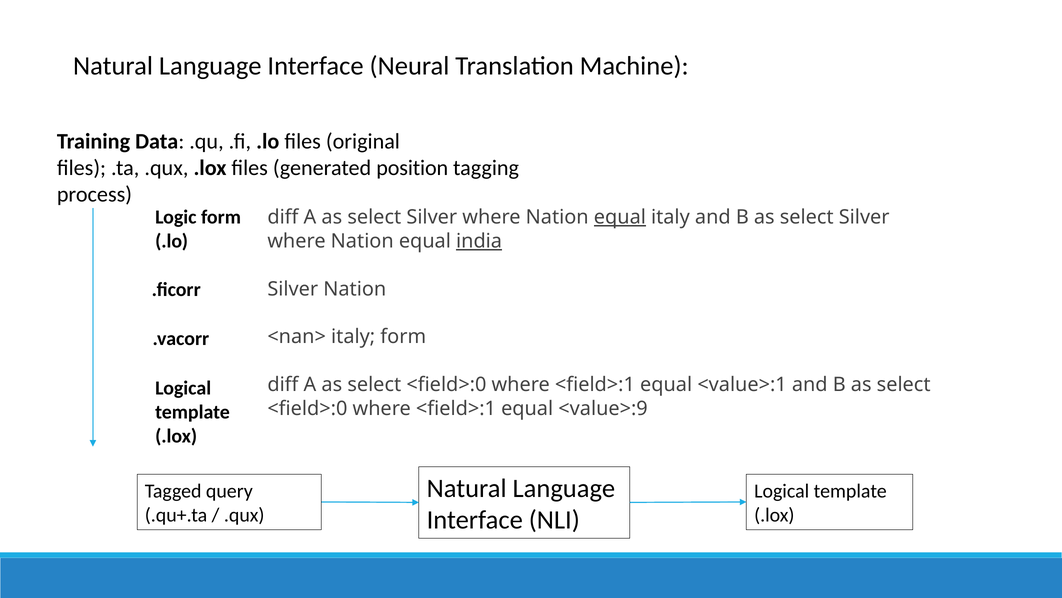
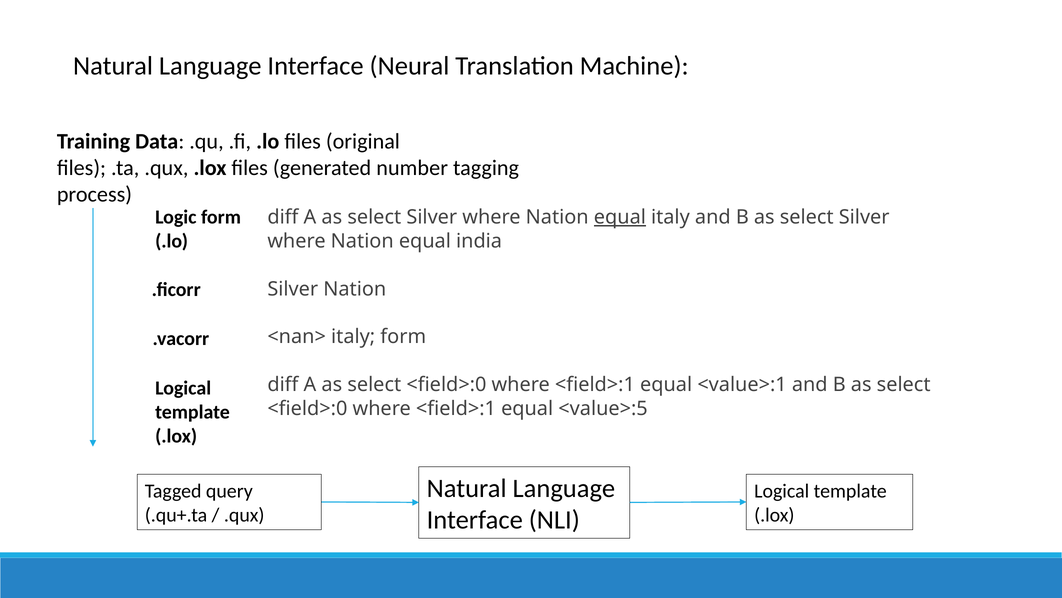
position: position -> number
india underline: present -> none
<value>:9: <value>:9 -> <value>:5
